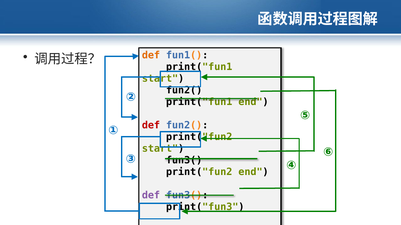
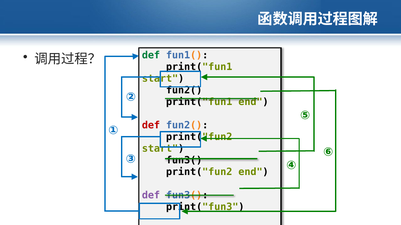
def at (151, 55) colour: orange -> green
